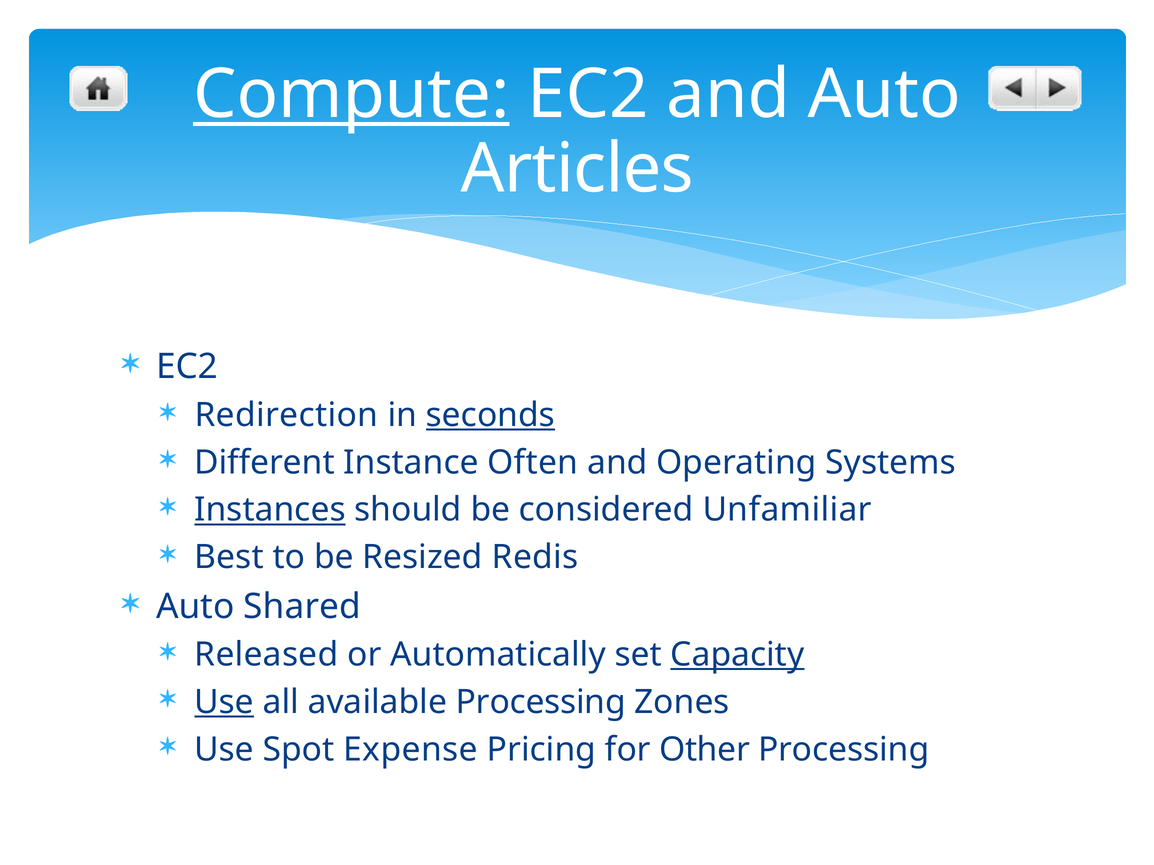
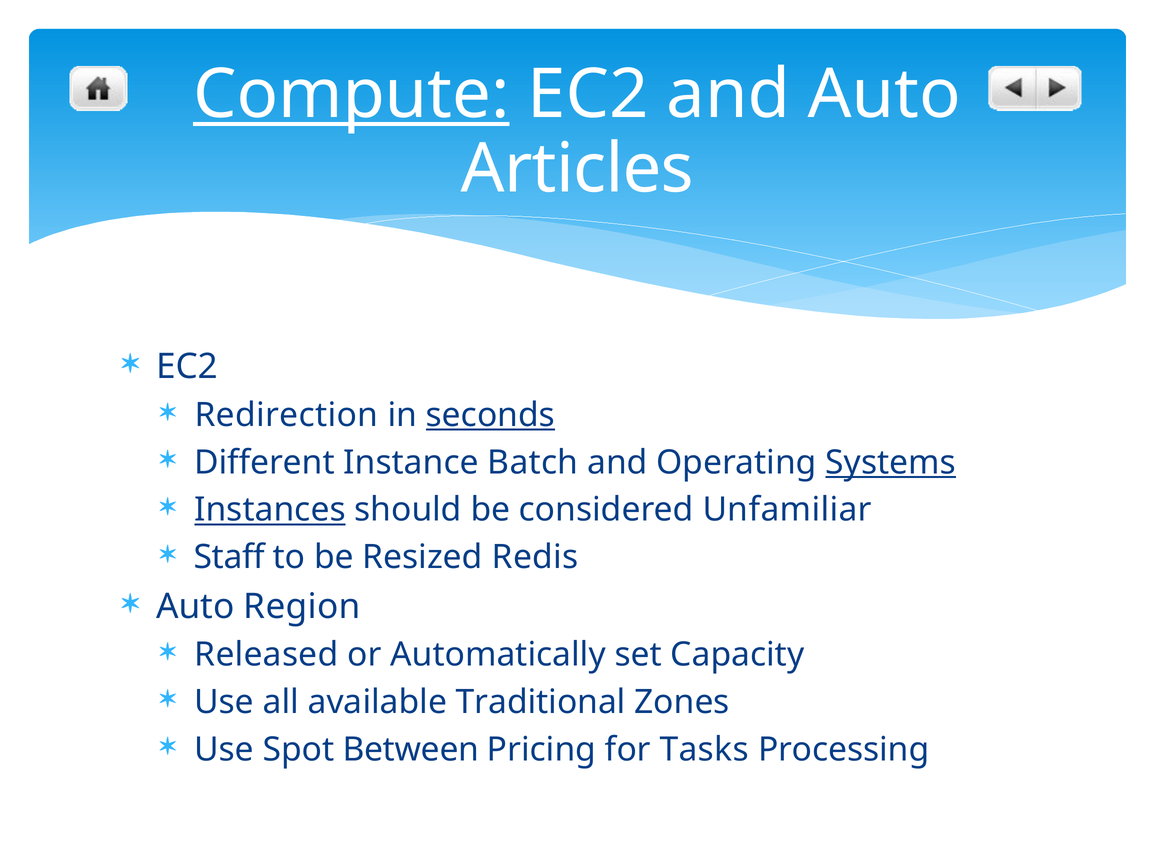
Often: Often -> Batch
Systems underline: none -> present
Best: Best -> Staff
Shared: Shared -> Region
Capacity underline: present -> none
Use at (224, 702) underline: present -> none
available Processing: Processing -> Traditional
Expense: Expense -> Between
Other: Other -> Tasks
